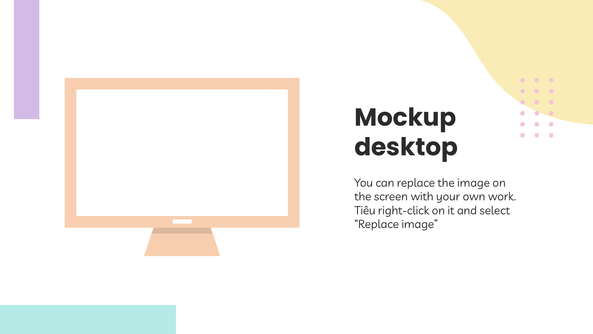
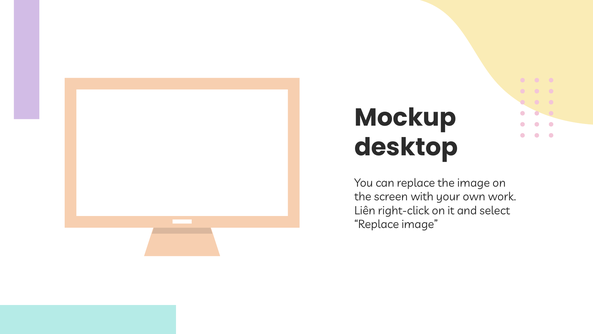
Tiêu: Tiêu -> Liên
